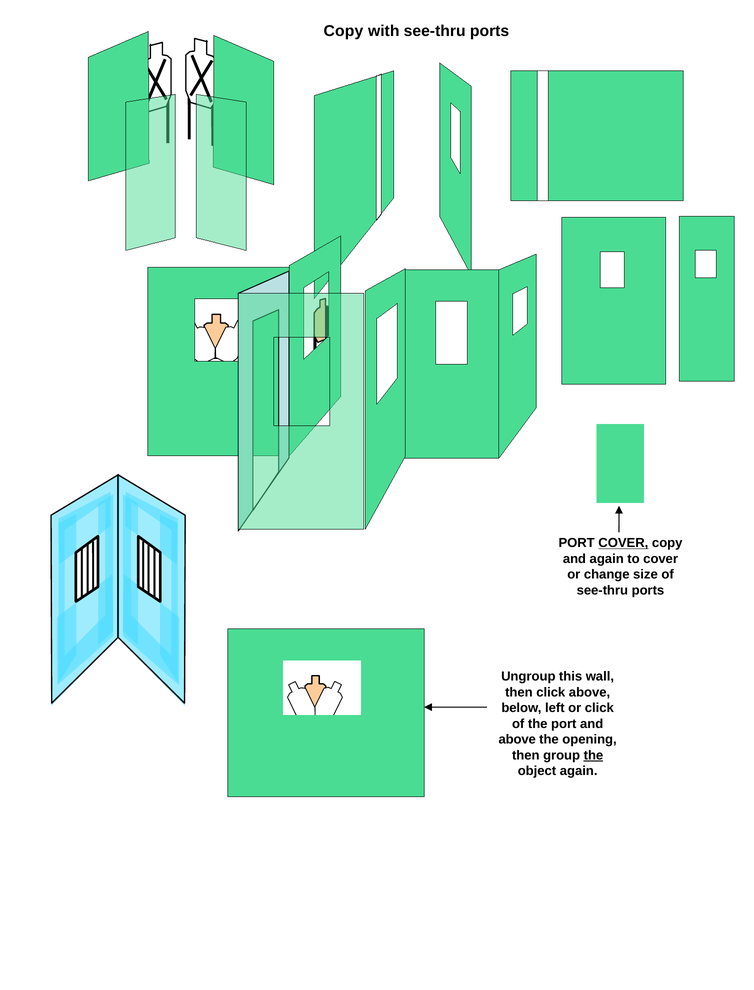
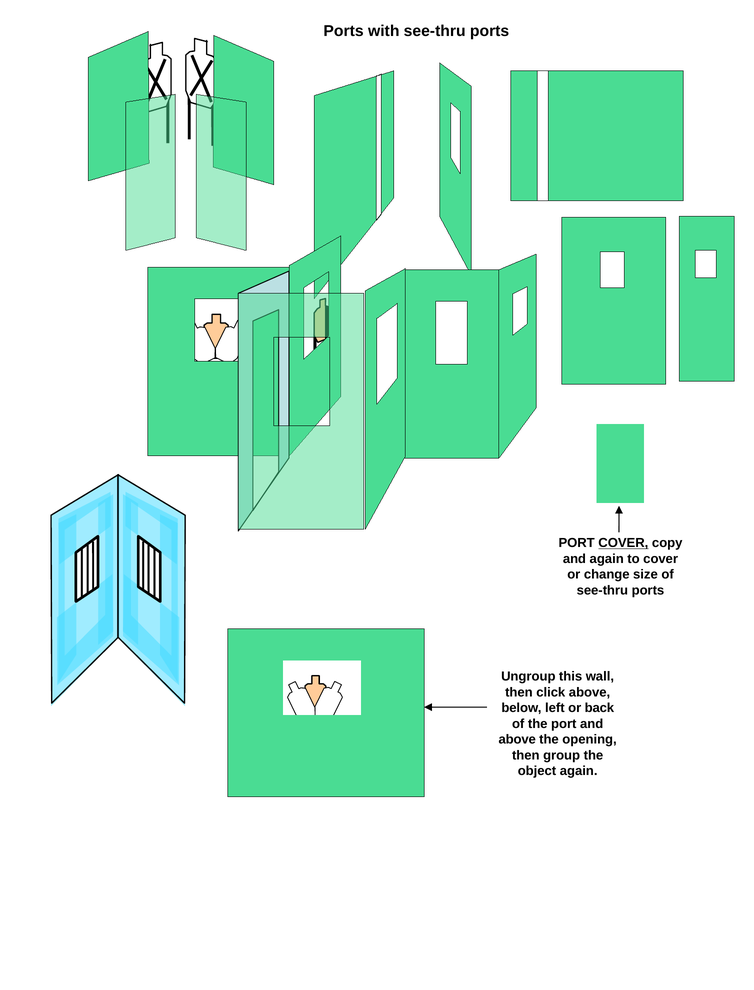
Copy at (343, 31): Copy -> Ports
or click: click -> back
the at (593, 755) underline: present -> none
